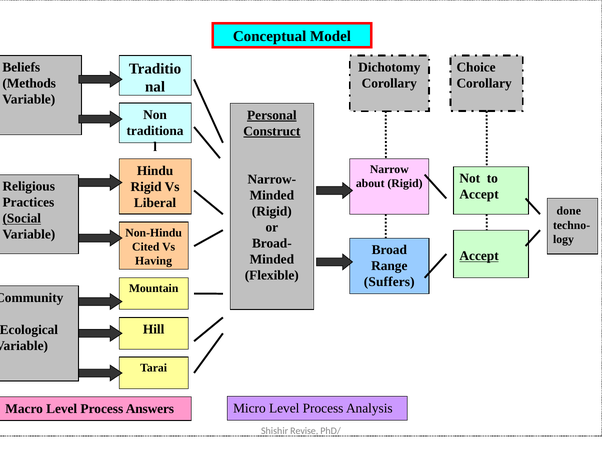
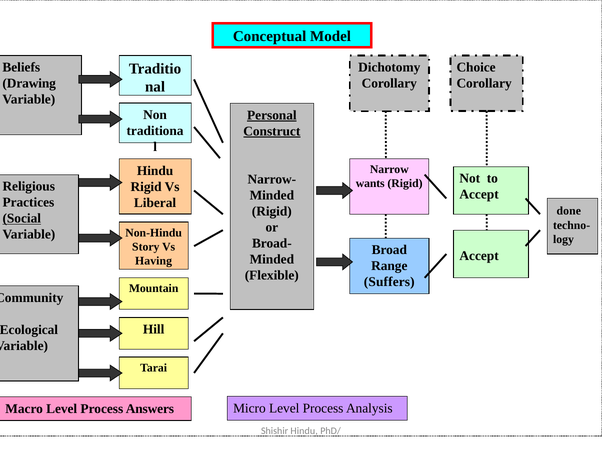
Methods: Methods -> Drawing
about: about -> wants
Cited: Cited -> Story
Accept at (479, 256) underline: present -> none
Shishir Revise: Revise -> Hindu
